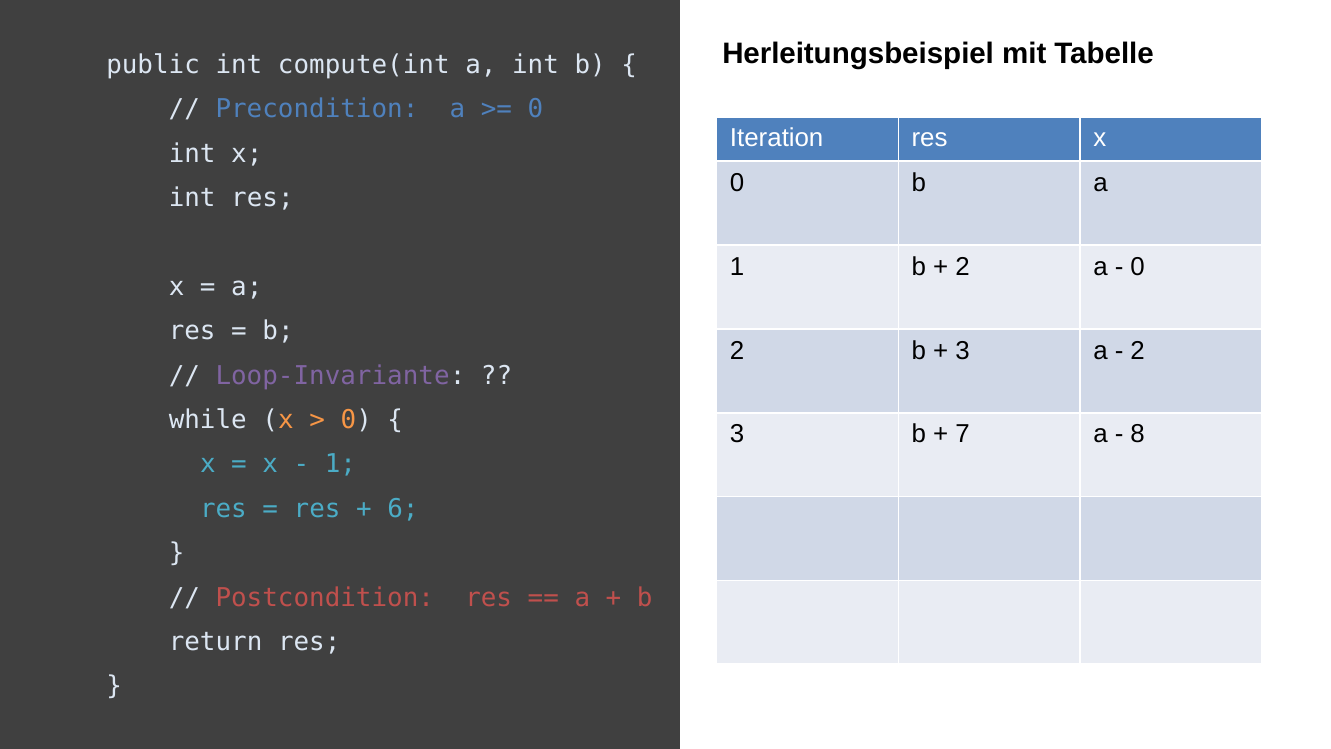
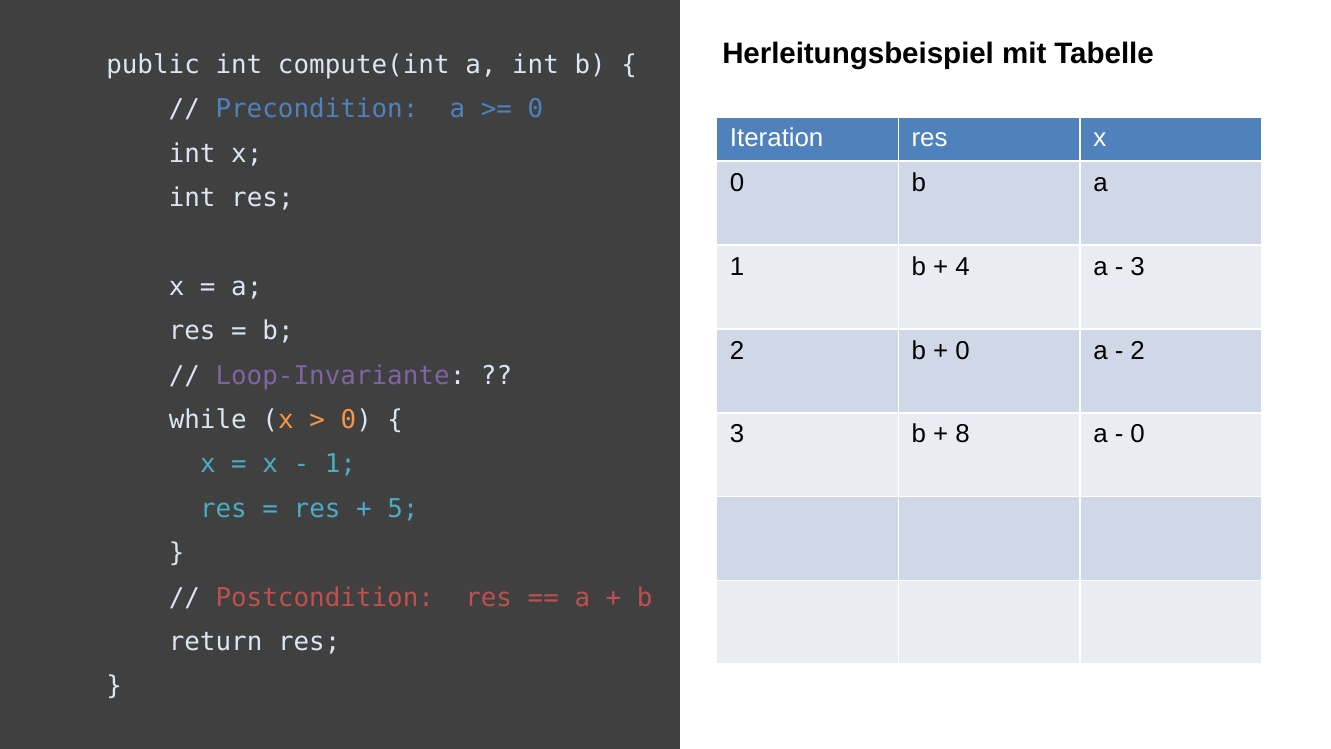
2 at (963, 267): 2 -> 4
0 at (1138, 267): 0 -> 3
3 at (963, 350): 3 -> 0
7: 7 -> 8
8 at (1138, 434): 8 -> 0
6: 6 -> 5
